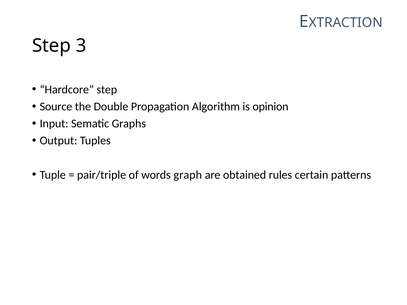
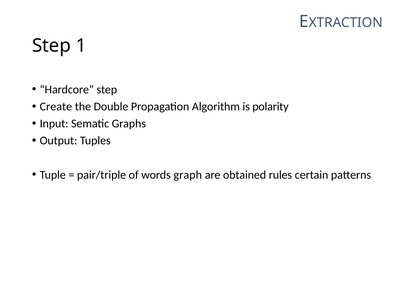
3: 3 -> 1
Source: Source -> Create
opinion: opinion -> polarity
